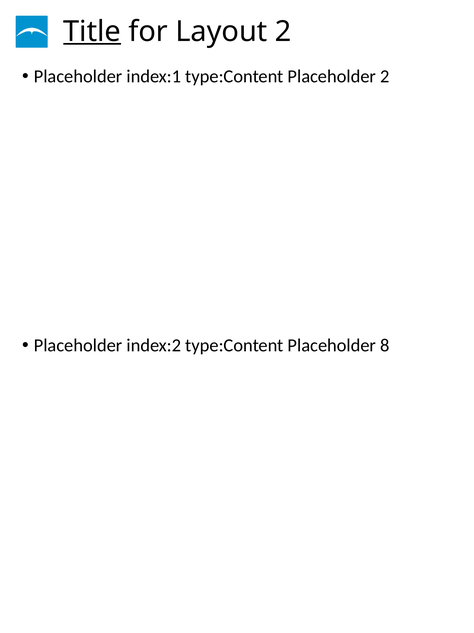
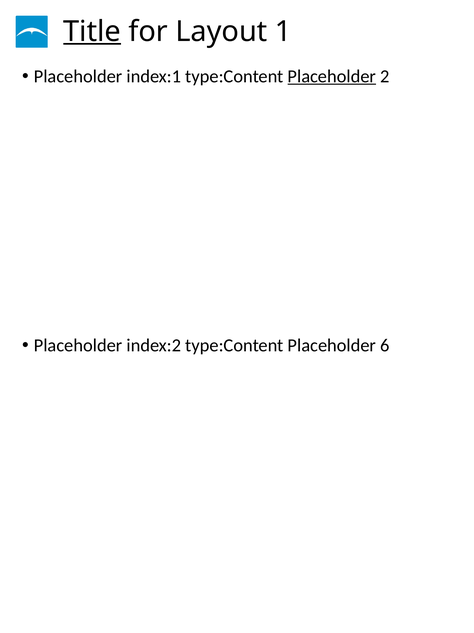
Layout 2: 2 -> 1
Placeholder at (332, 76) underline: none -> present
8: 8 -> 6
